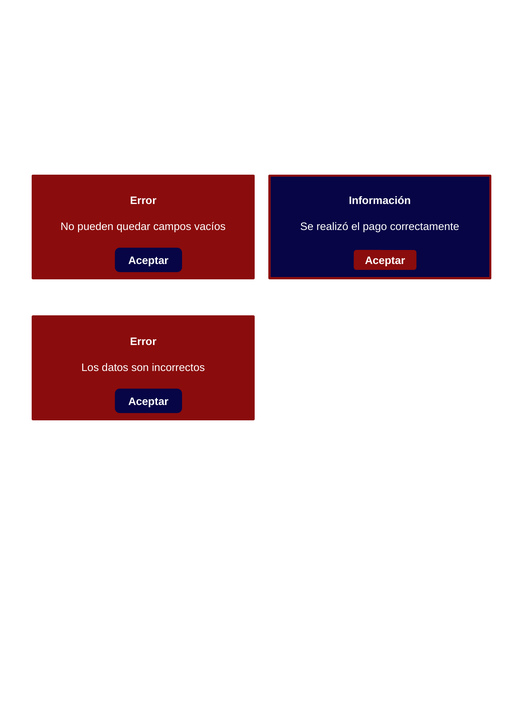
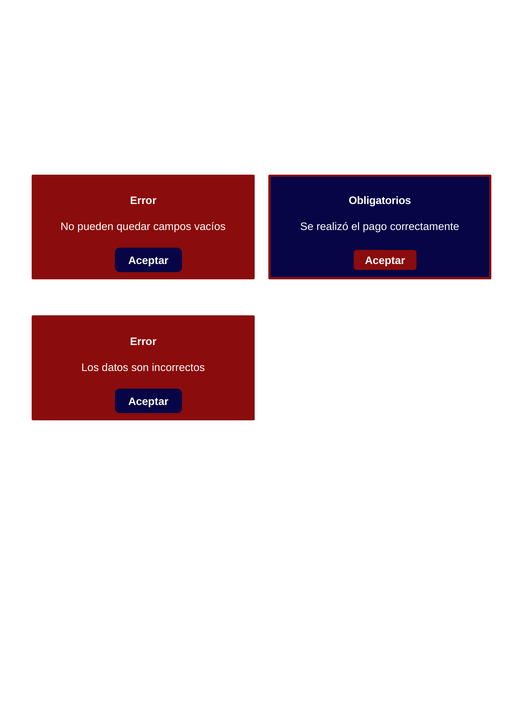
Información: Información -> Obligatorios
